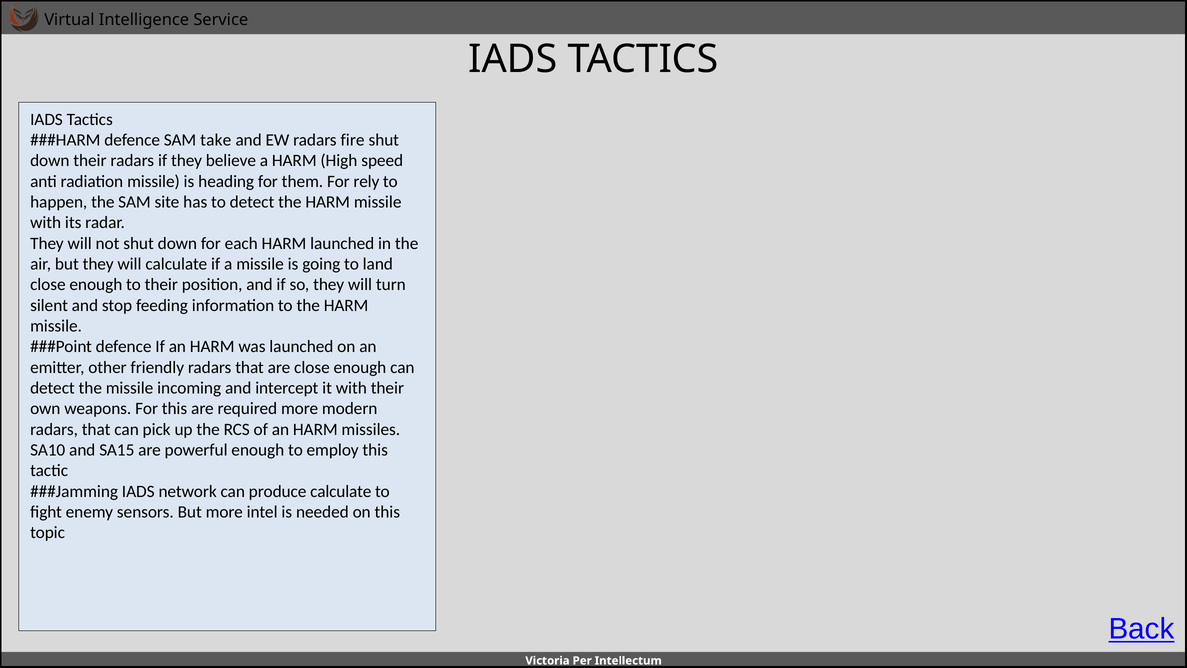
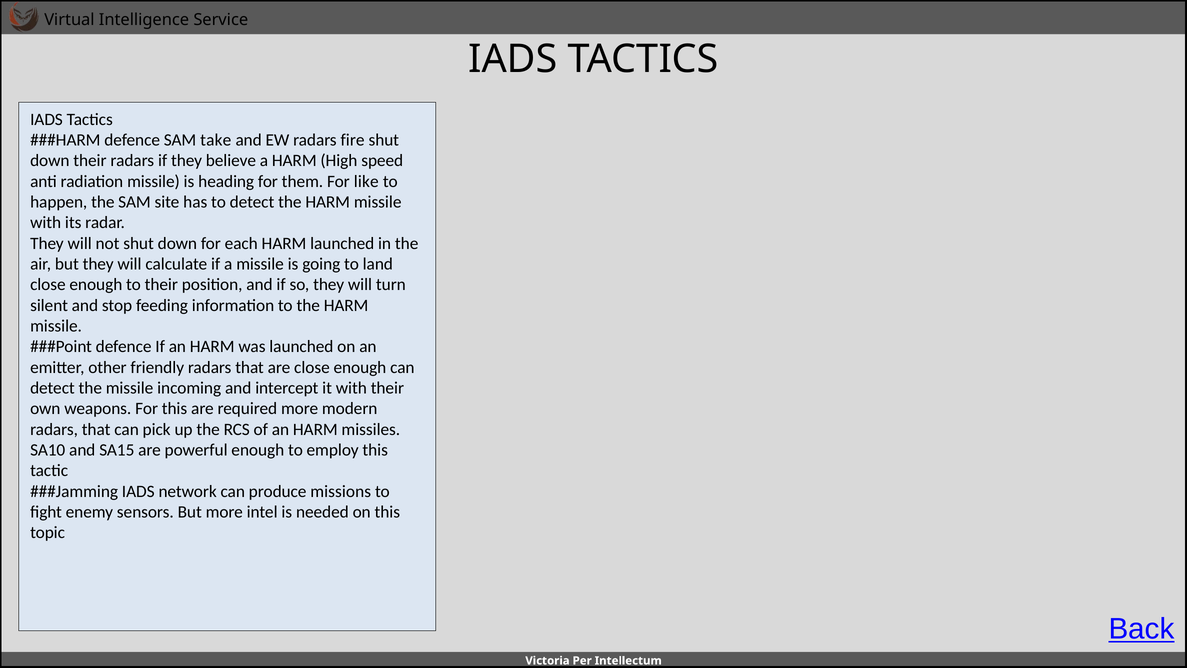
rely: rely -> like
produce calculate: calculate -> missions
